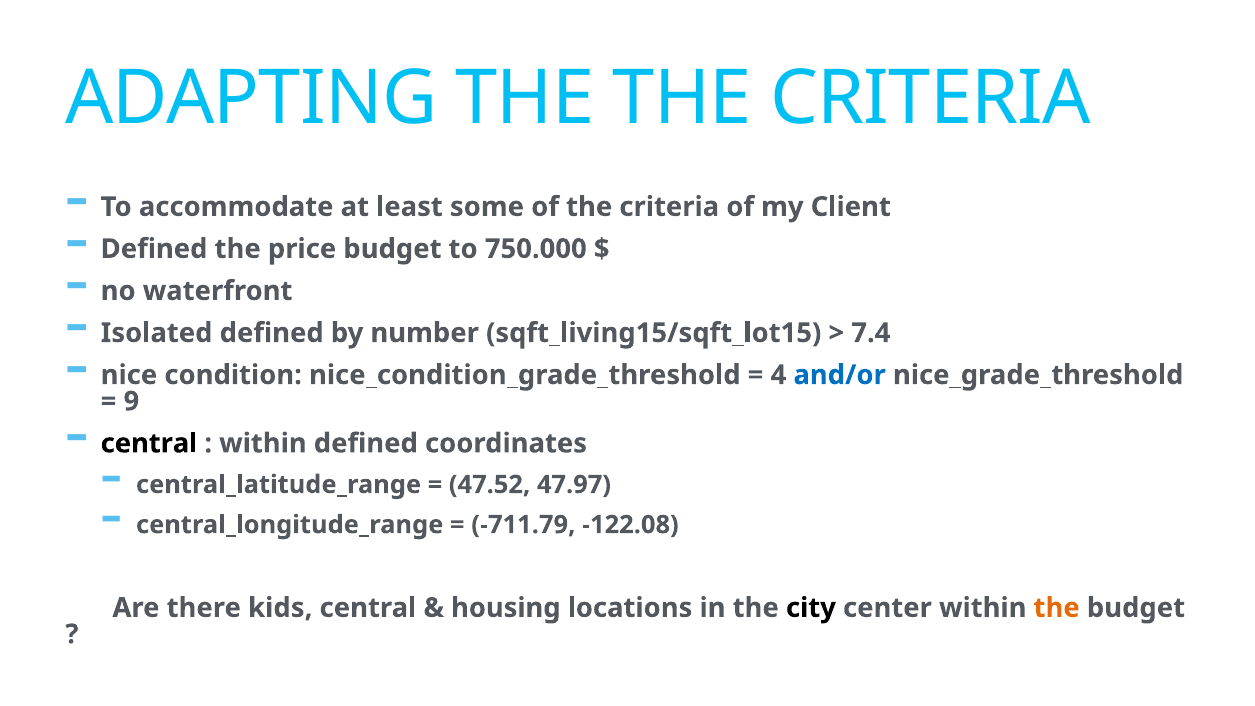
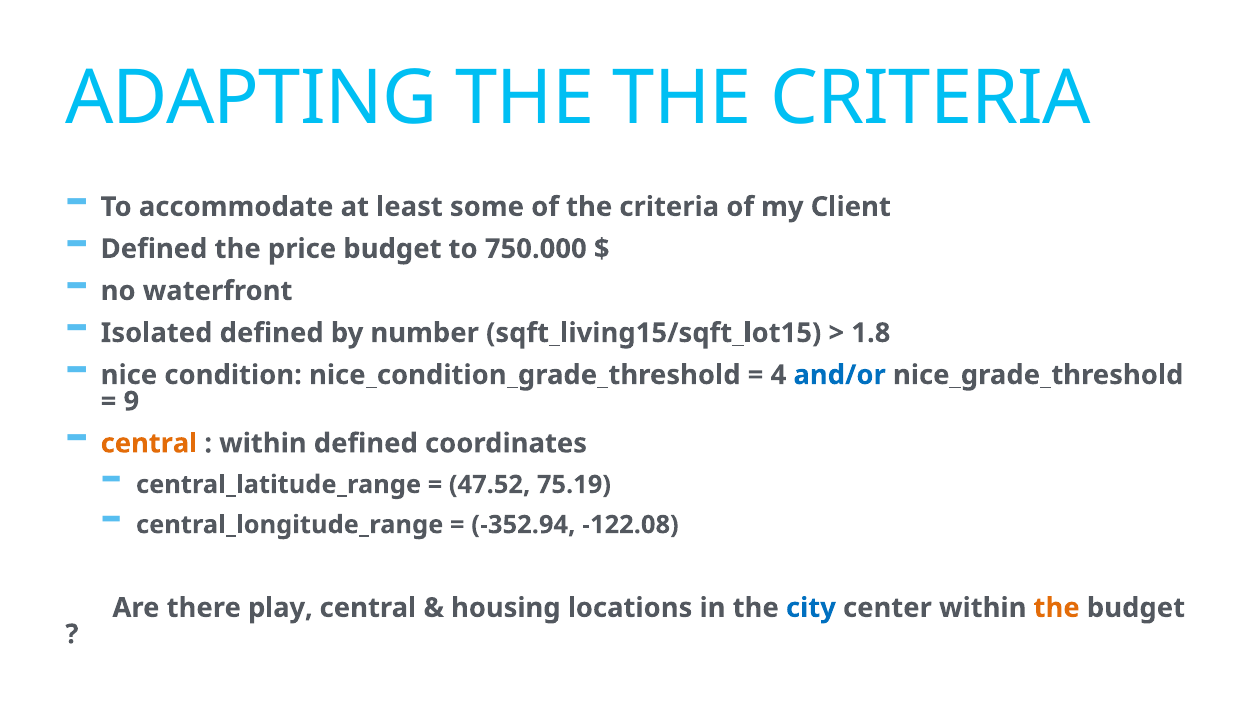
7.4: 7.4 -> 1.8
central at (149, 443) colour: black -> orange
47.97: 47.97 -> 75.19
-711.79: -711.79 -> -352.94
kids: kids -> play
city colour: black -> blue
